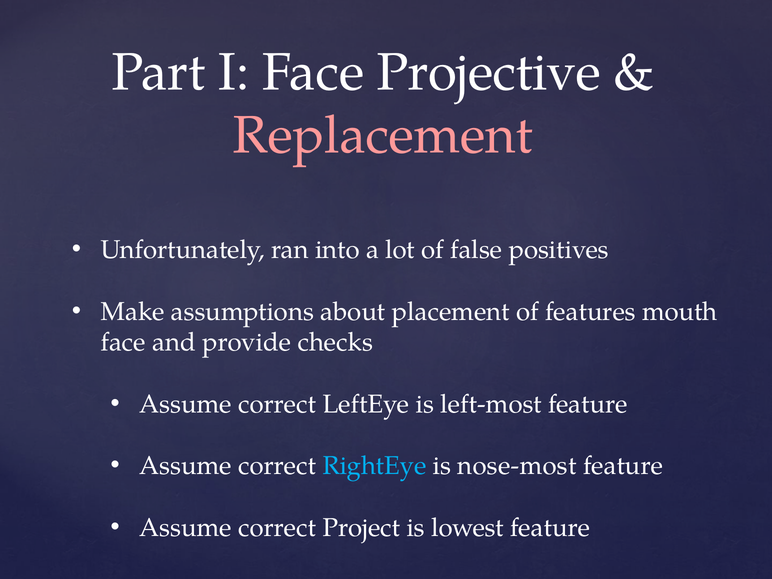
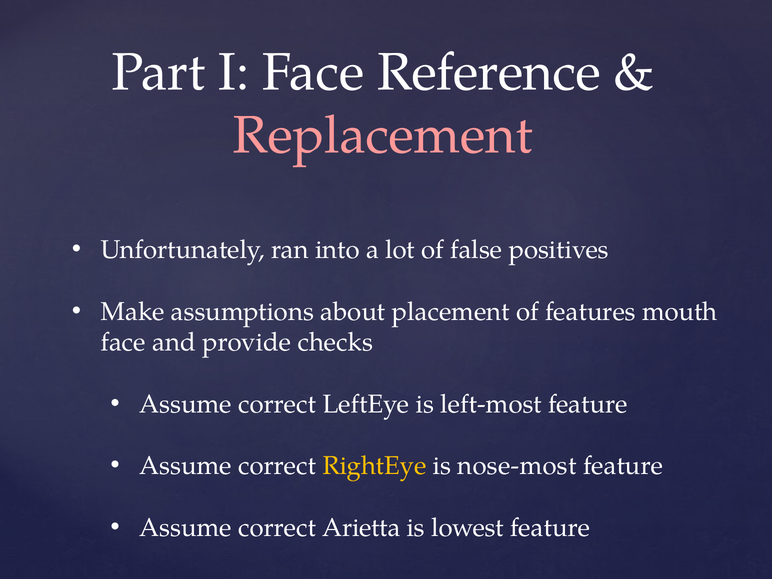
Projective: Projective -> Reference
RightEye colour: light blue -> yellow
Project: Project -> Arietta
